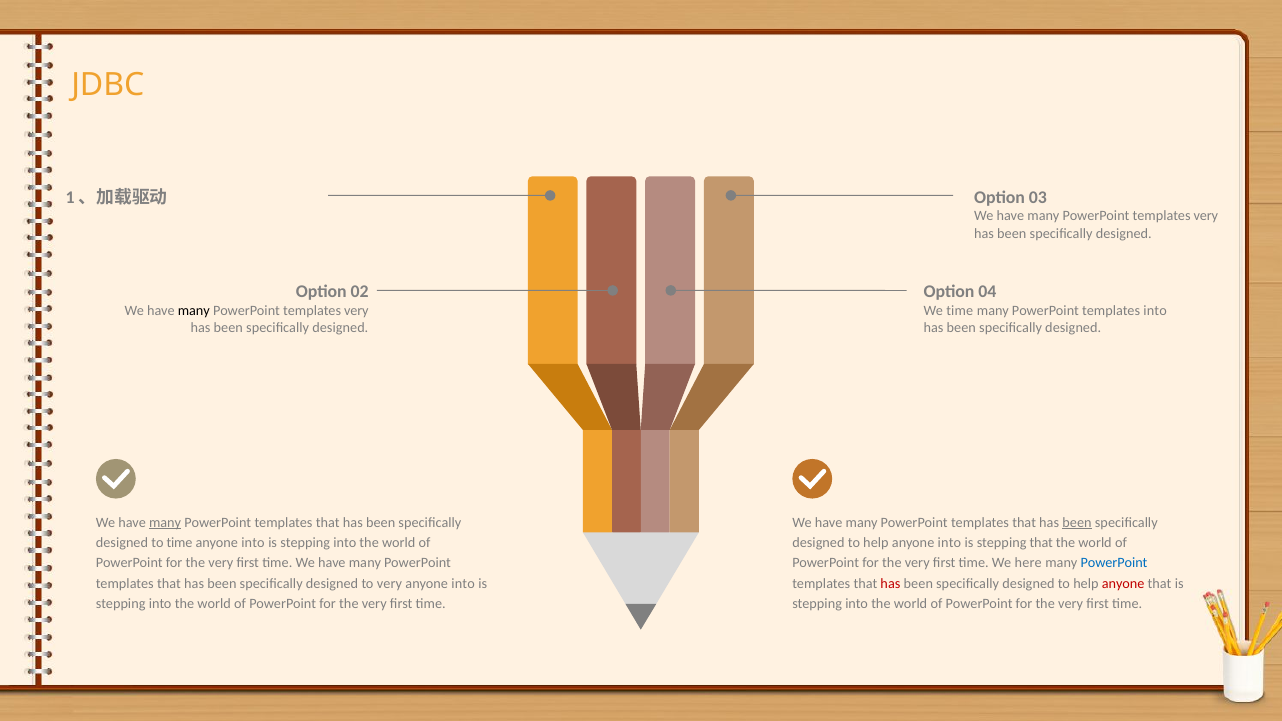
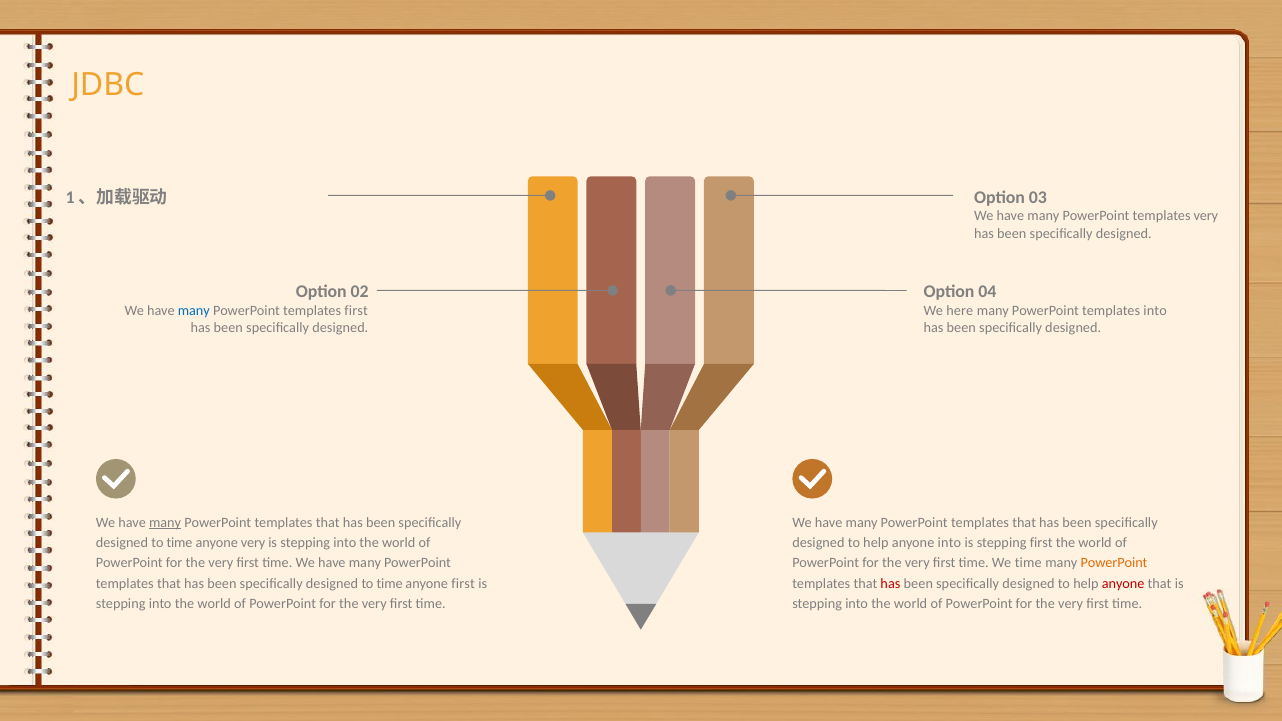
many at (194, 311) colour: black -> blue
very at (356, 311): very -> first
We time: time -> here
been at (1077, 522) underline: present -> none
into at (253, 543): into -> very
stepping that: that -> first
We here: here -> time
PowerPoint at (1114, 563) colour: blue -> orange
very at (390, 584): very -> time
into at (463, 584): into -> first
